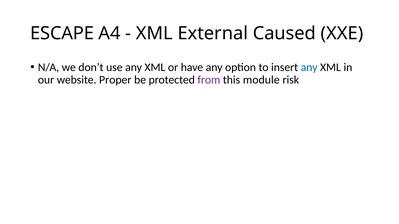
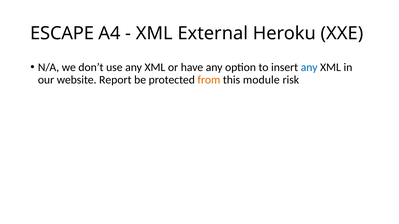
Caused: Caused -> Heroku
Proper: Proper -> Report
from colour: purple -> orange
